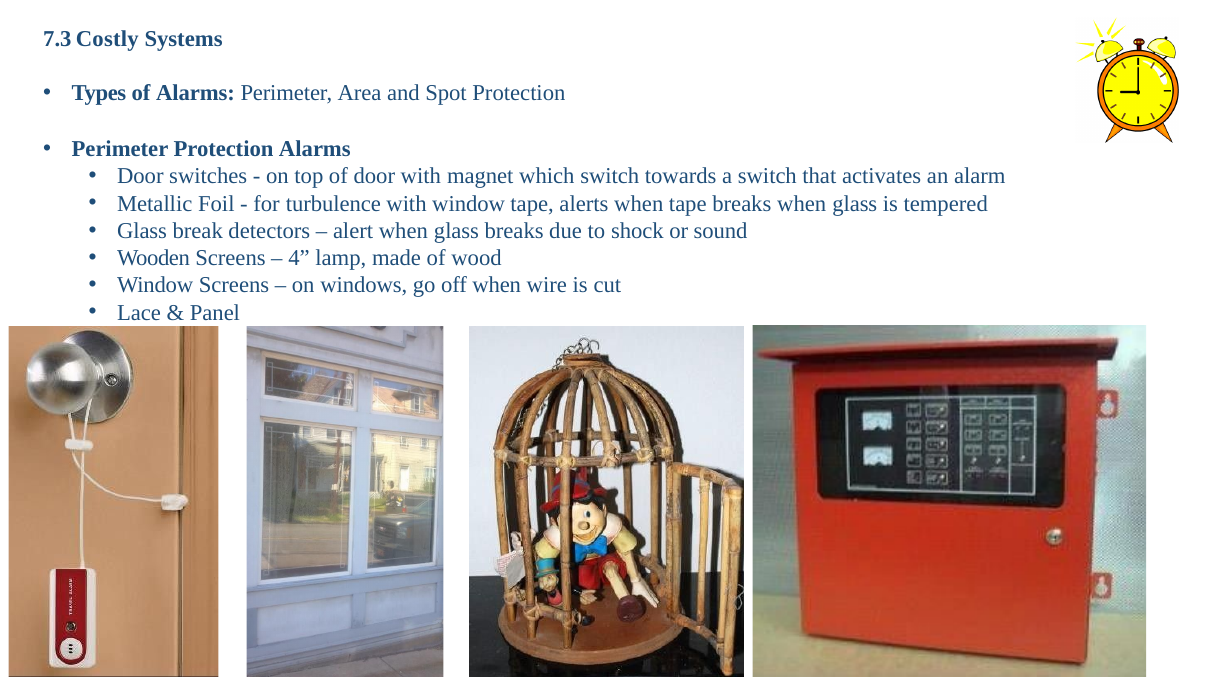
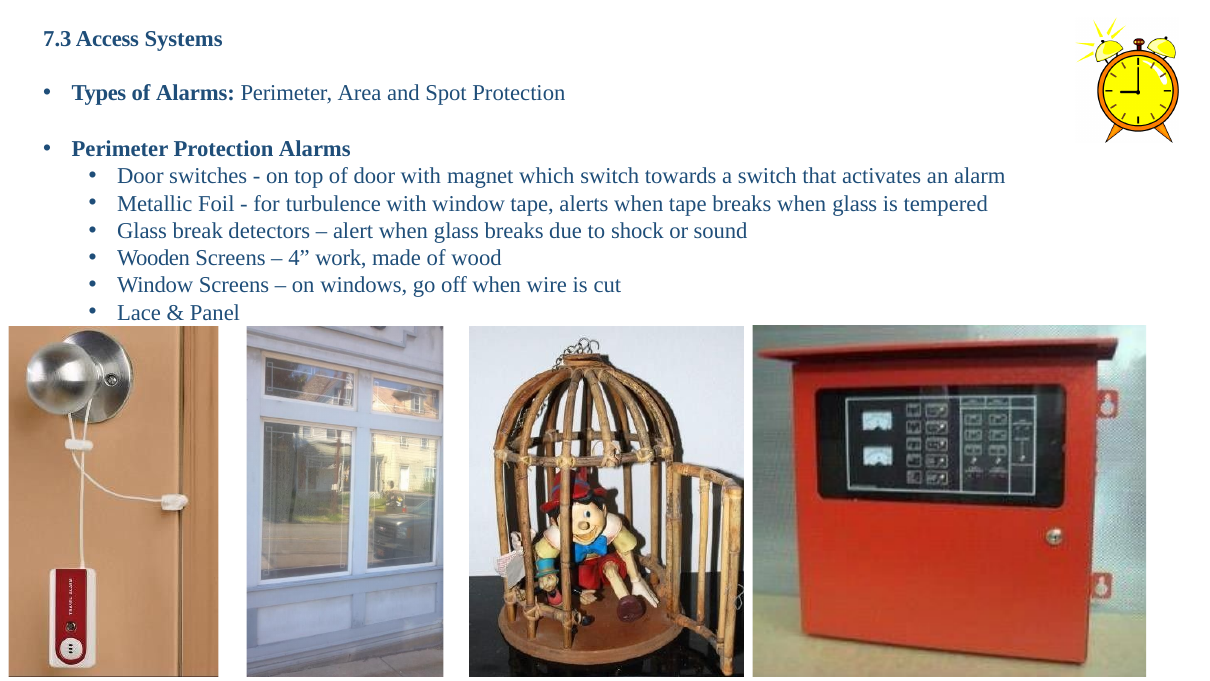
Costly: Costly -> Access
lamp: lamp -> work
